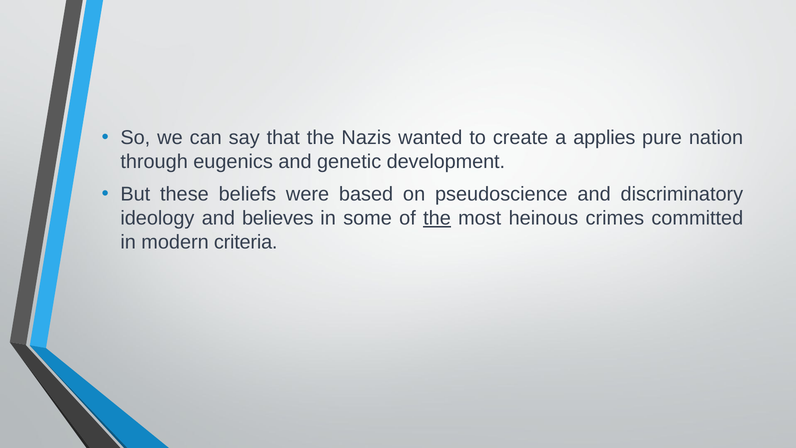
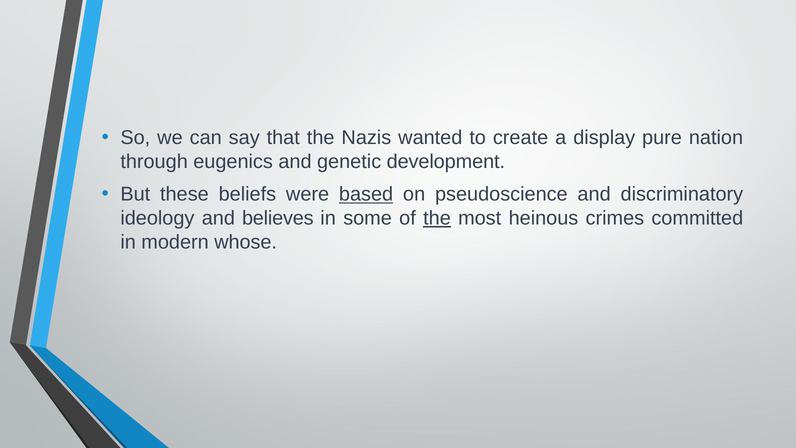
applies: applies -> display
based underline: none -> present
criteria: criteria -> whose
